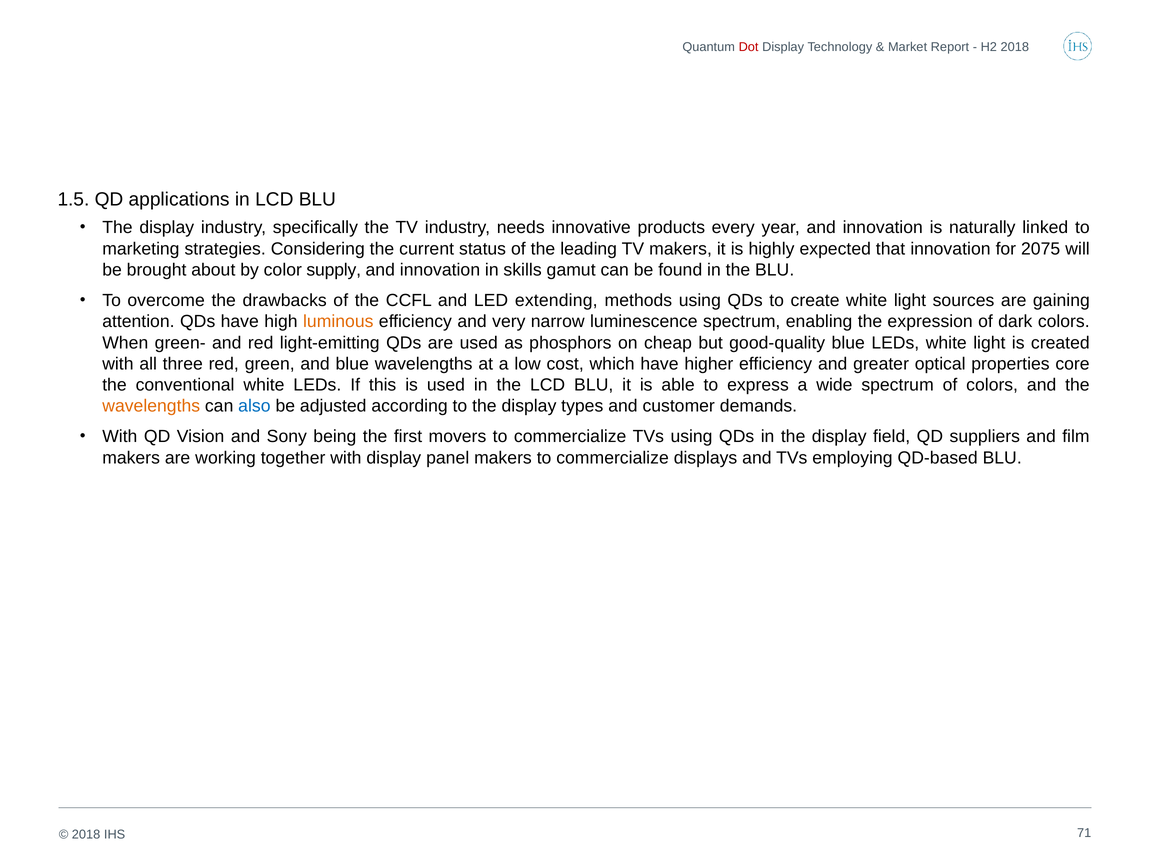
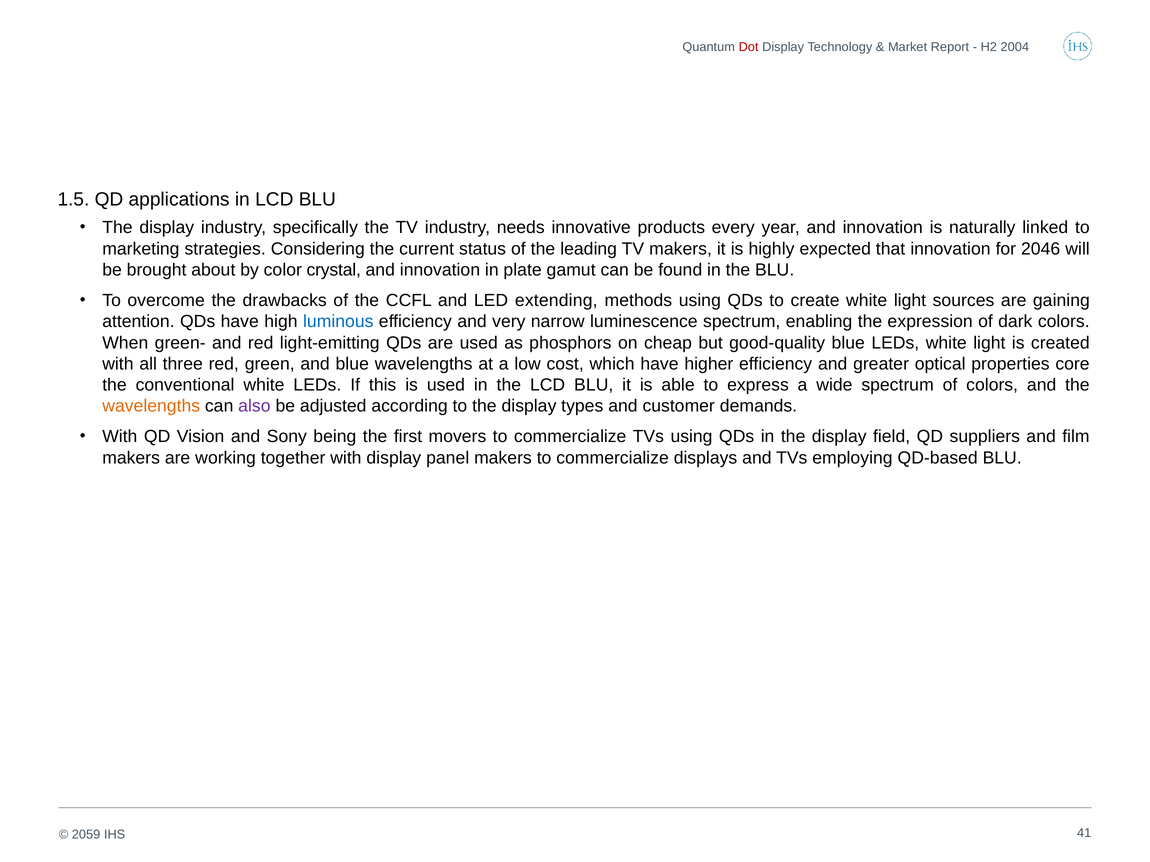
H2 2018: 2018 -> 2004
2075: 2075 -> 2046
supply: supply -> crystal
skills: skills -> plate
luminous colour: orange -> blue
also colour: blue -> purple
2018 at (86, 835): 2018 -> 2059
71: 71 -> 41
